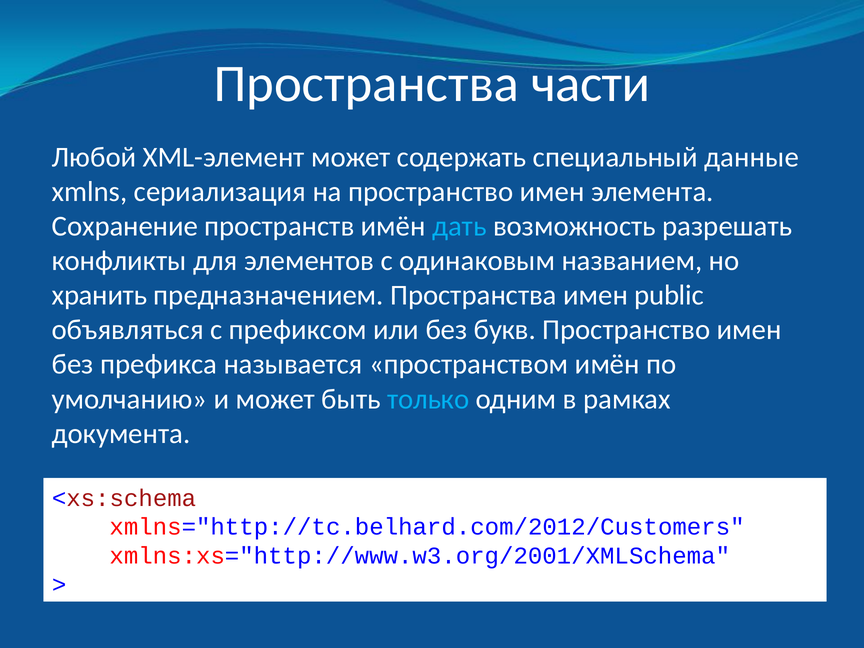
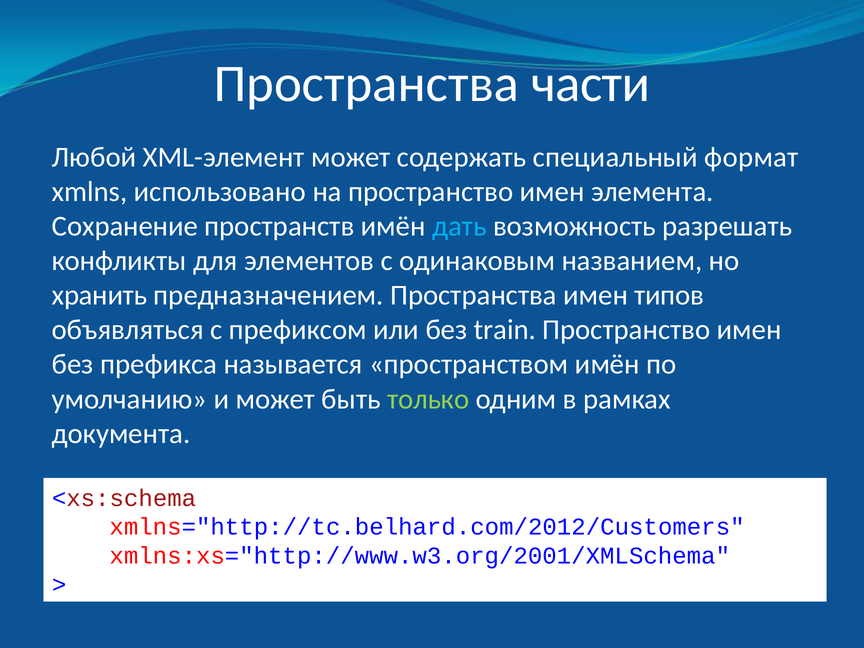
данные: данные -> формат
сериализация: сериализация -> использовано
public: public -> типов
букв: букв -> train
только colour: light blue -> light green
